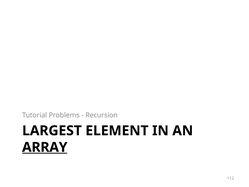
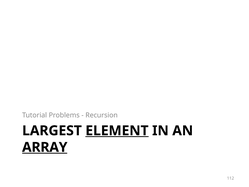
ELEMENT underline: none -> present
